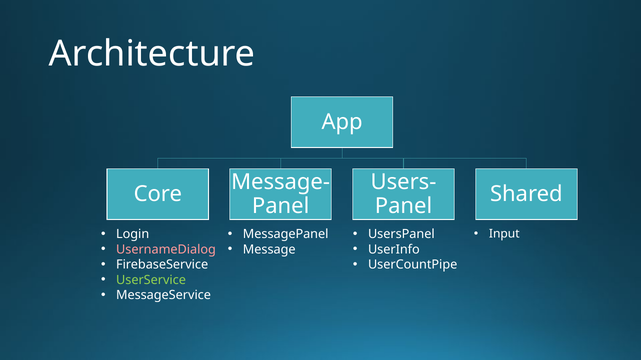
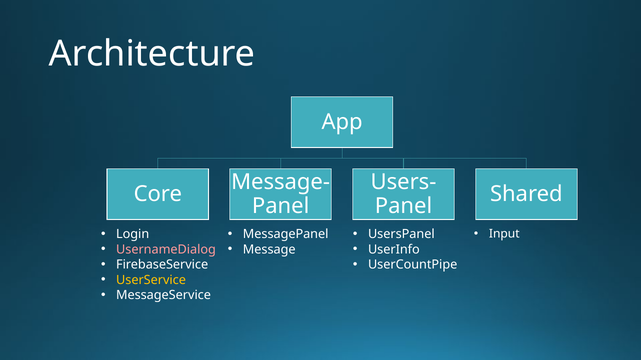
UserService colour: light green -> yellow
